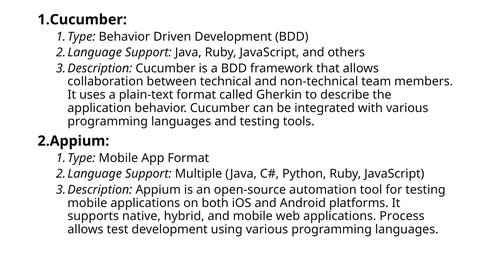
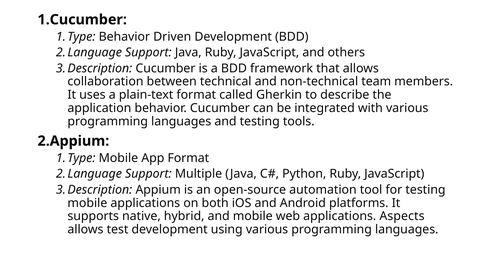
Process: Process -> Aspects
